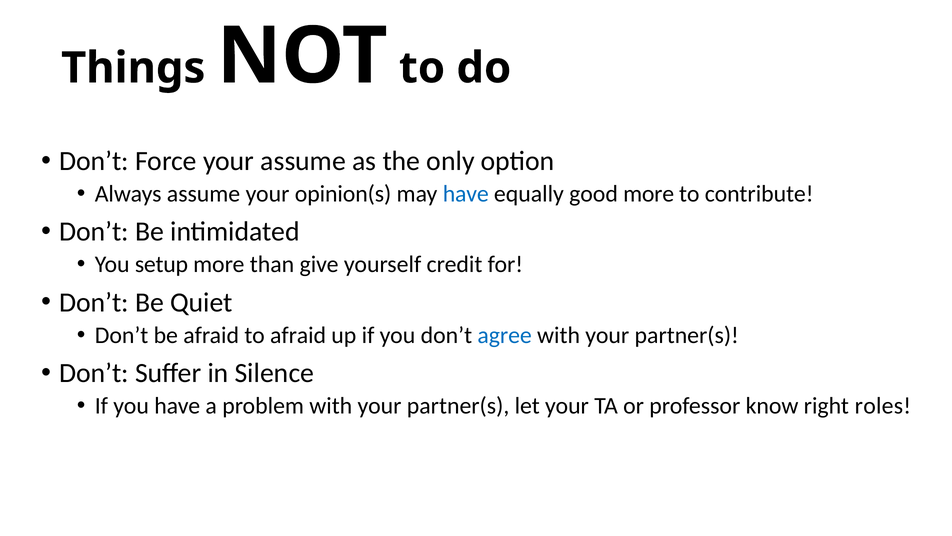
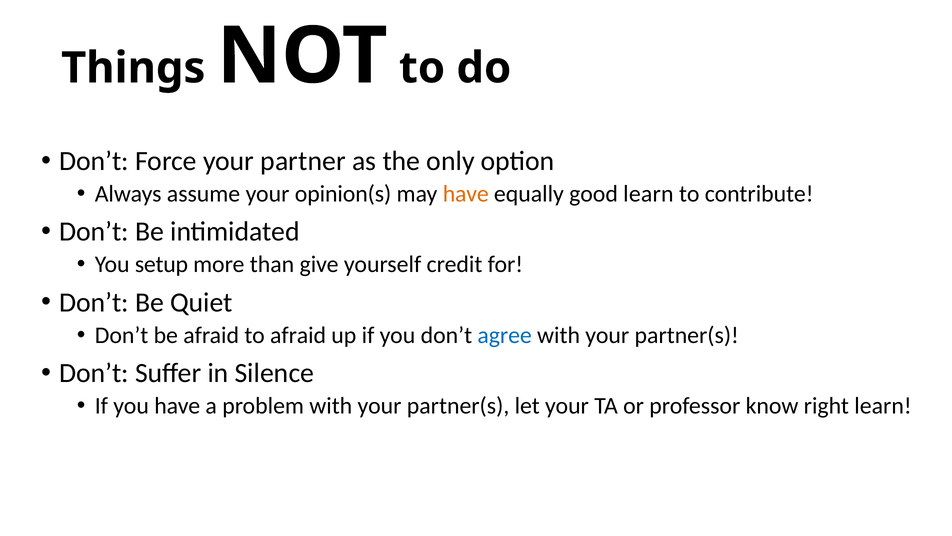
your assume: assume -> partner
have at (466, 194) colour: blue -> orange
good more: more -> learn
right roles: roles -> learn
